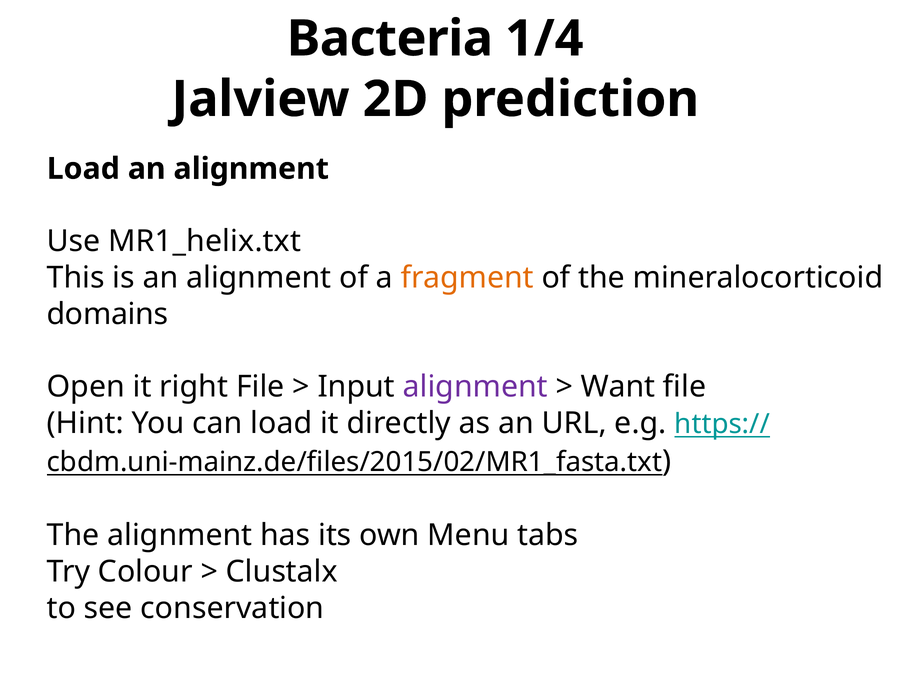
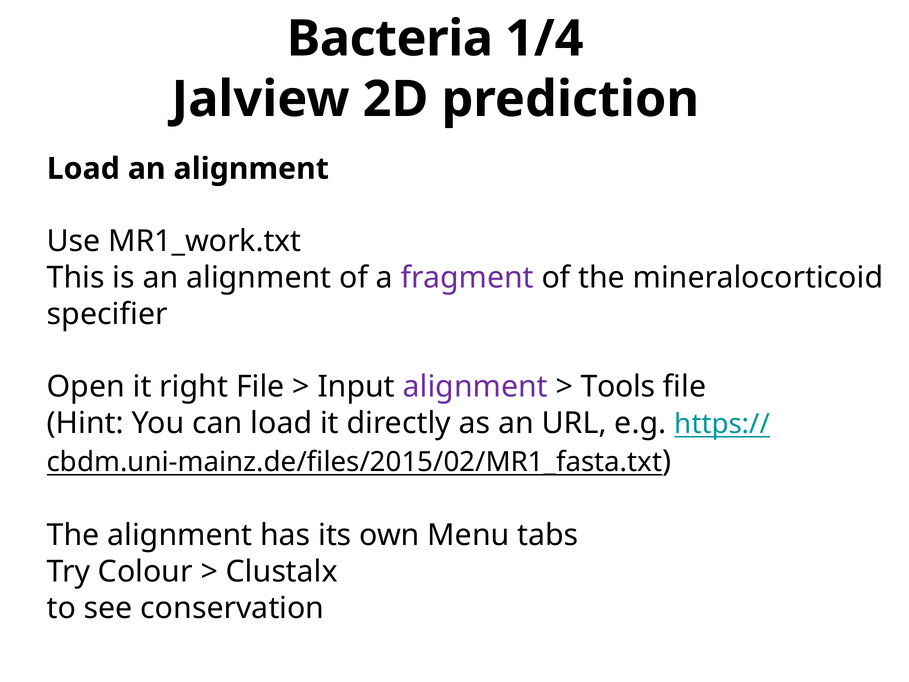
MR1_helix.txt: MR1_helix.txt -> MR1_work.txt
fragment colour: orange -> purple
domains: domains -> specifier
Want: Want -> Tools
